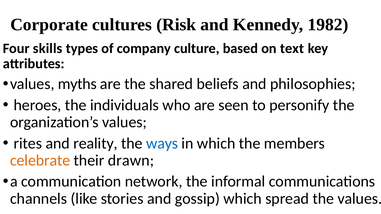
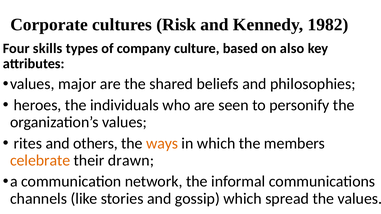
text: text -> also
myths: myths -> major
reality: reality -> others
ways colour: blue -> orange
